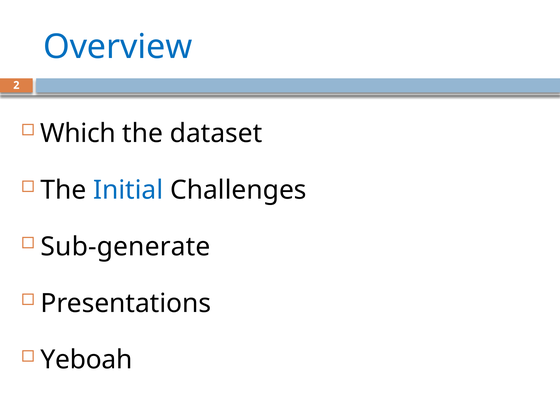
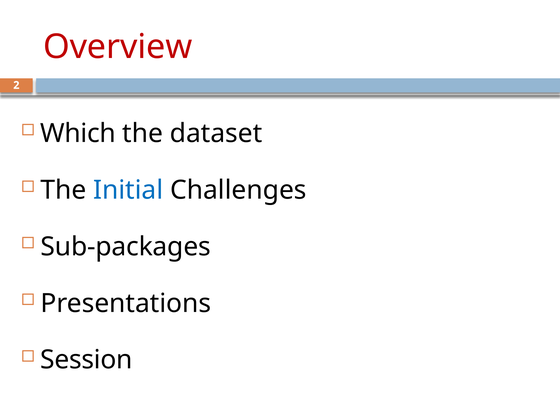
Overview colour: blue -> red
Sub-generate: Sub-generate -> Sub-packages
Yeboah: Yeboah -> Session
